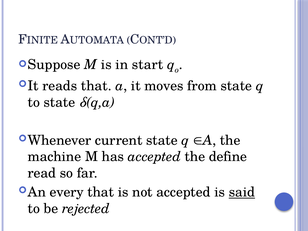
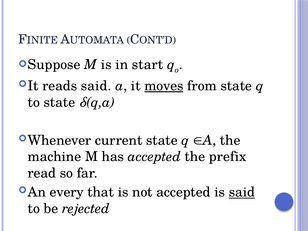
reads that: that -> said
moves underline: none -> present
define: define -> prefix
